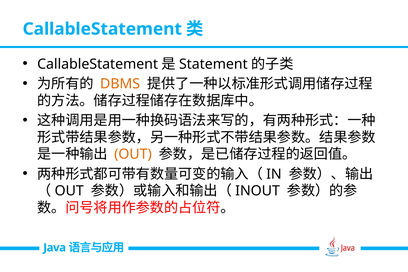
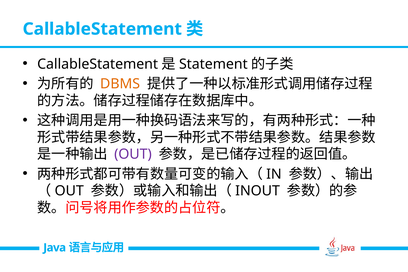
OUT at (133, 154) colour: orange -> purple
